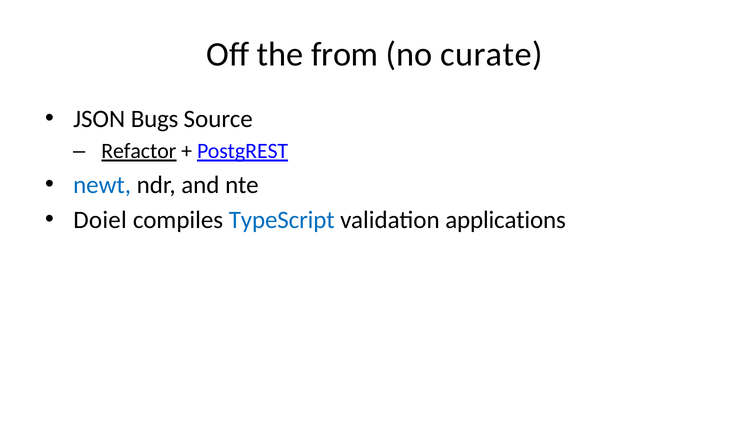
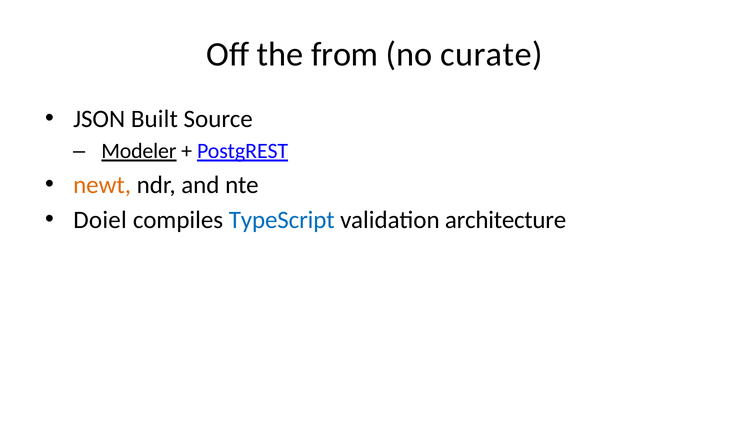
Bugs: Bugs -> Built
Refactor: Refactor -> Modeler
newt colour: blue -> orange
applications: applications -> architecture
